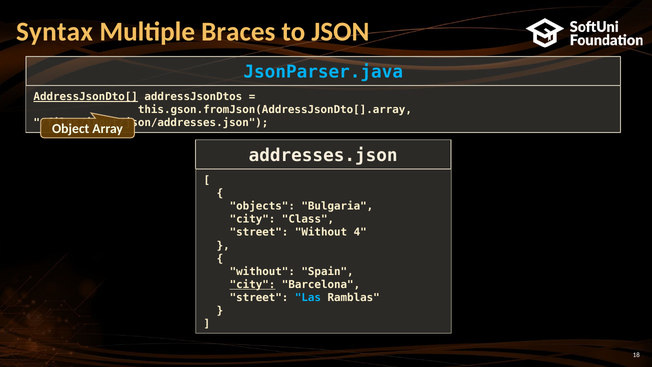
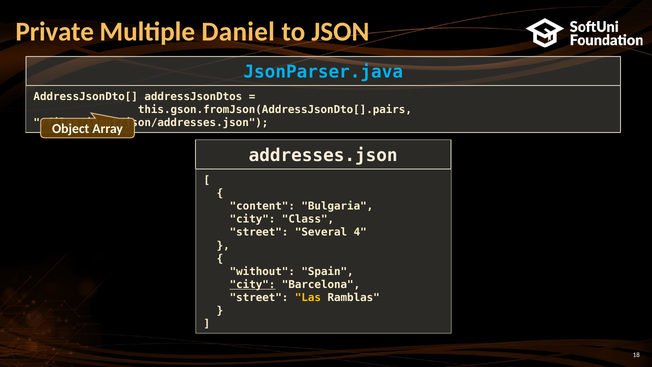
Syntax: Syntax -> Private
Braces: Braces -> Daniel
AddressJsonDto[ underline: present -> none
this.gson.fromJson(AddressJsonDto[].array: this.gson.fromJson(AddressJsonDto[].array -> this.gson.fromJson(AddressJsonDto[].pairs
objects: objects -> content
street Without: Without -> Several
Las colour: light blue -> yellow
